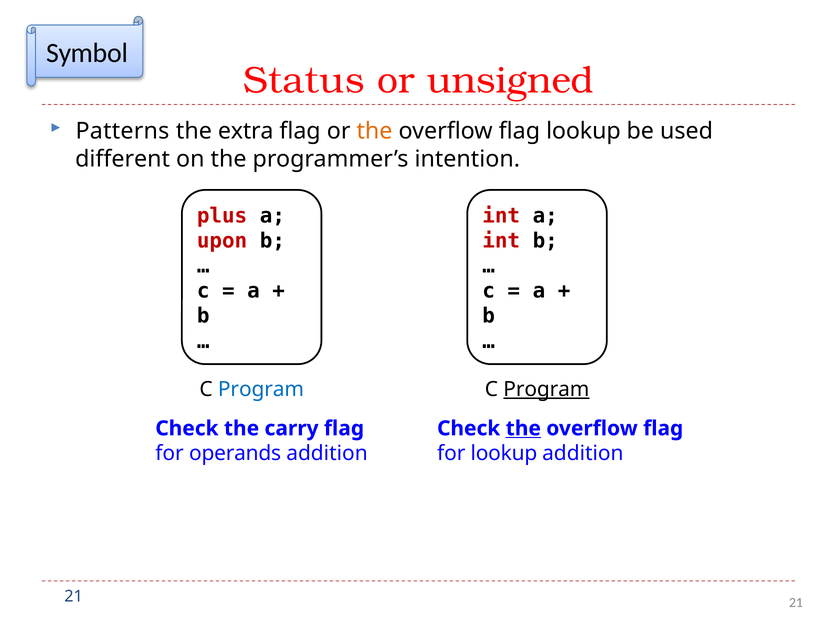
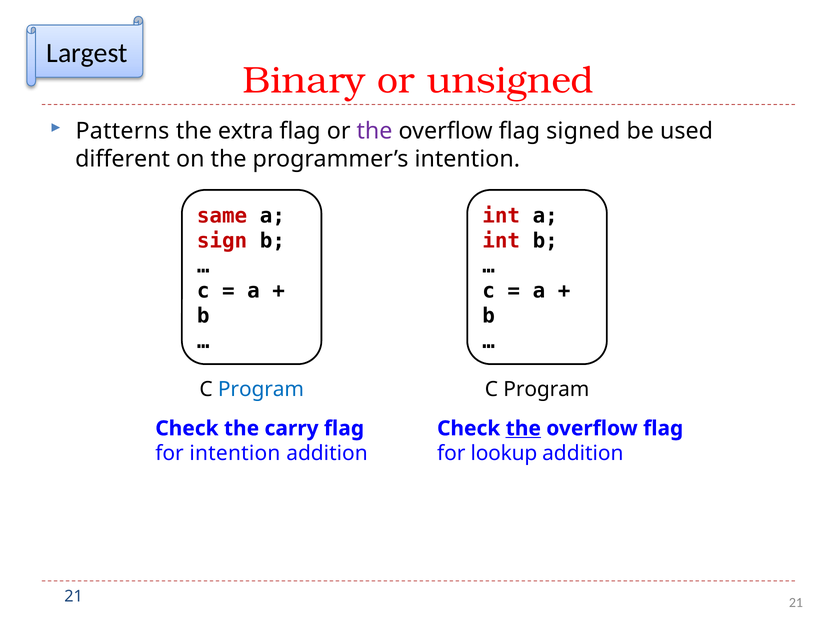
Symbol: Symbol -> Largest
Status: Status -> Binary
the at (374, 131) colour: orange -> purple
flag lookup: lookup -> signed
plus: plus -> same
upon: upon -> sign
Program at (546, 390) underline: present -> none
for operands: operands -> intention
